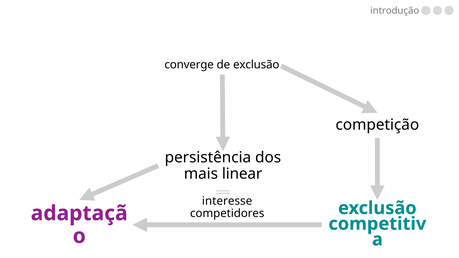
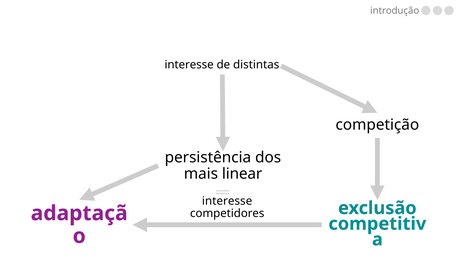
converge at (189, 65): converge -> interesse
de exclusão: exclusão -> distintas
